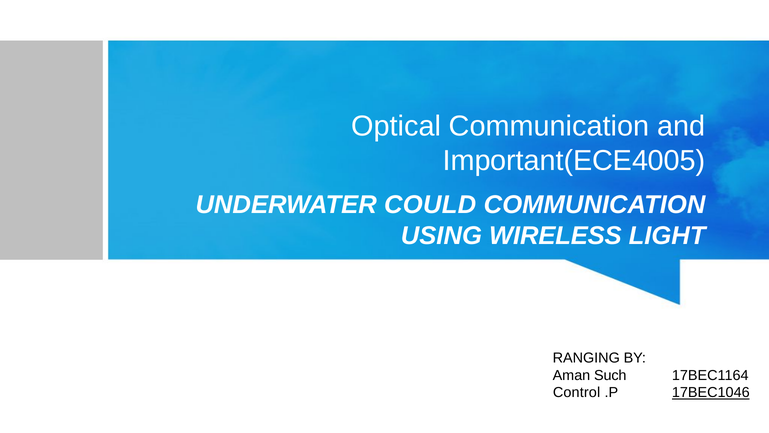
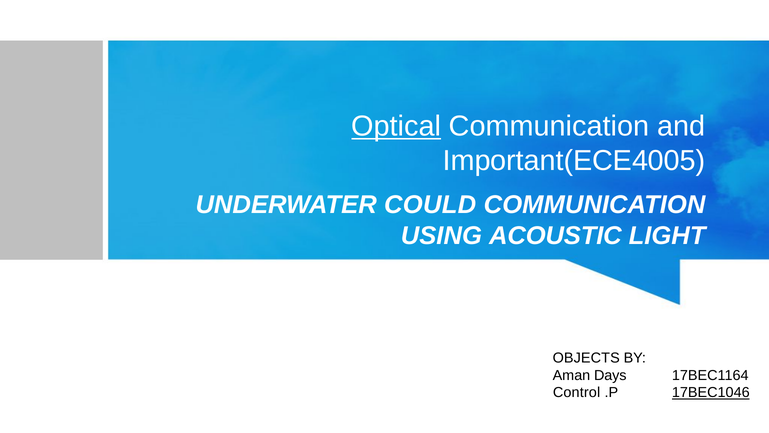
Optical underline: none -> present
WIRELESS: WIRELESS -> ACOUSTIC
RANGING: RANGING -> OBJECTS
Such: Such -> Days
